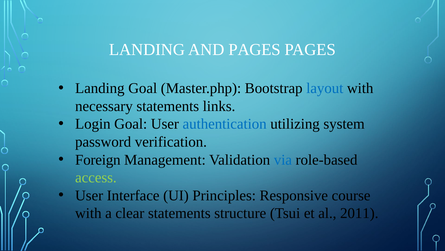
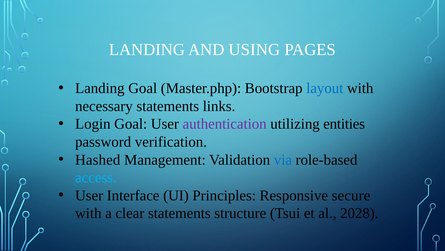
AND PAGES: PAGES -> USING
authentication colour: blue -> purple
system: system -> entities
Foreign: Foreign -> Hashed
access colour: light green -> light blue
course: course -> secure
2011: 2011 -> 2028
